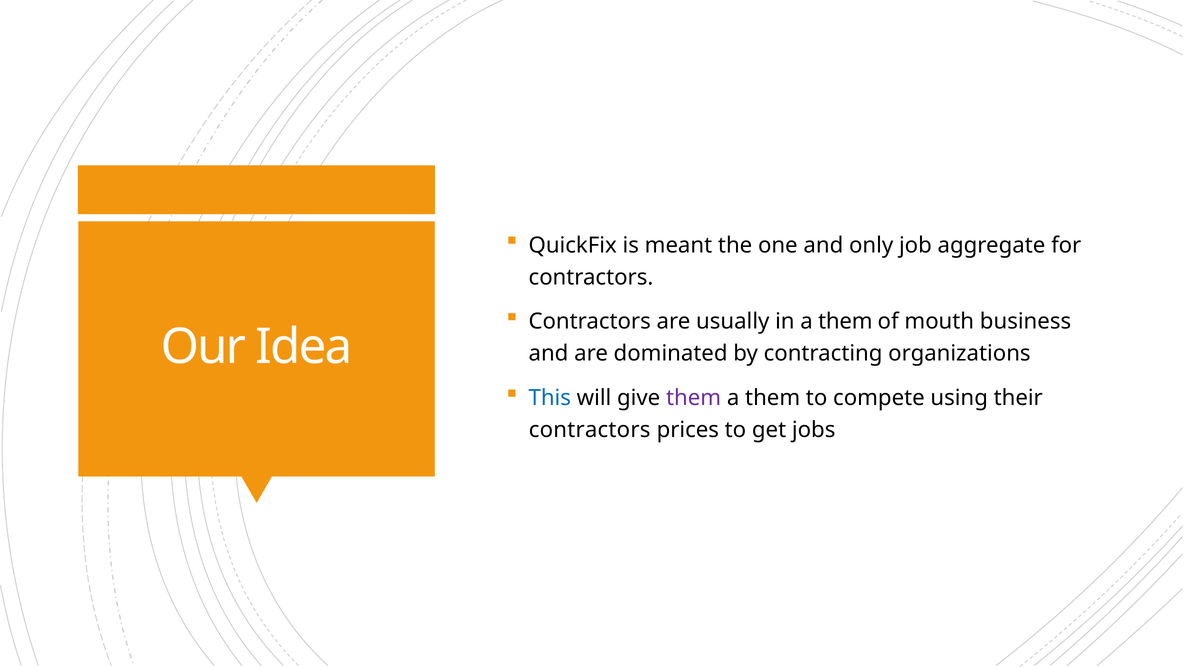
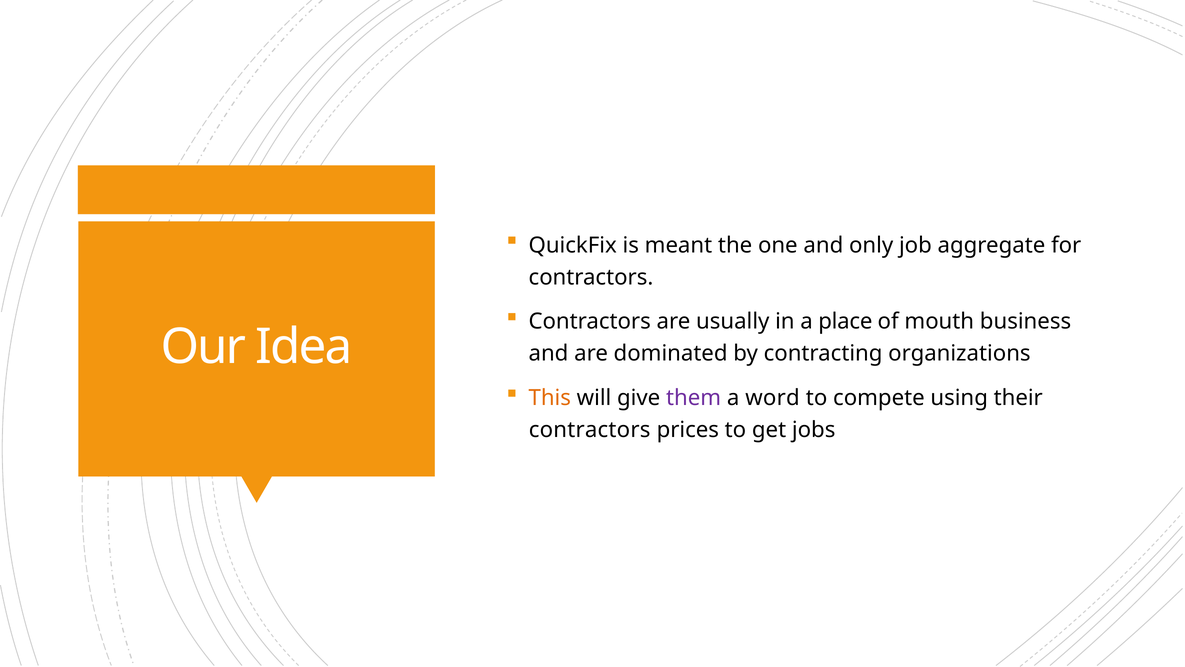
in a them: them -> place
This colour: blue -> orange
them at (773, 398): them -> word
